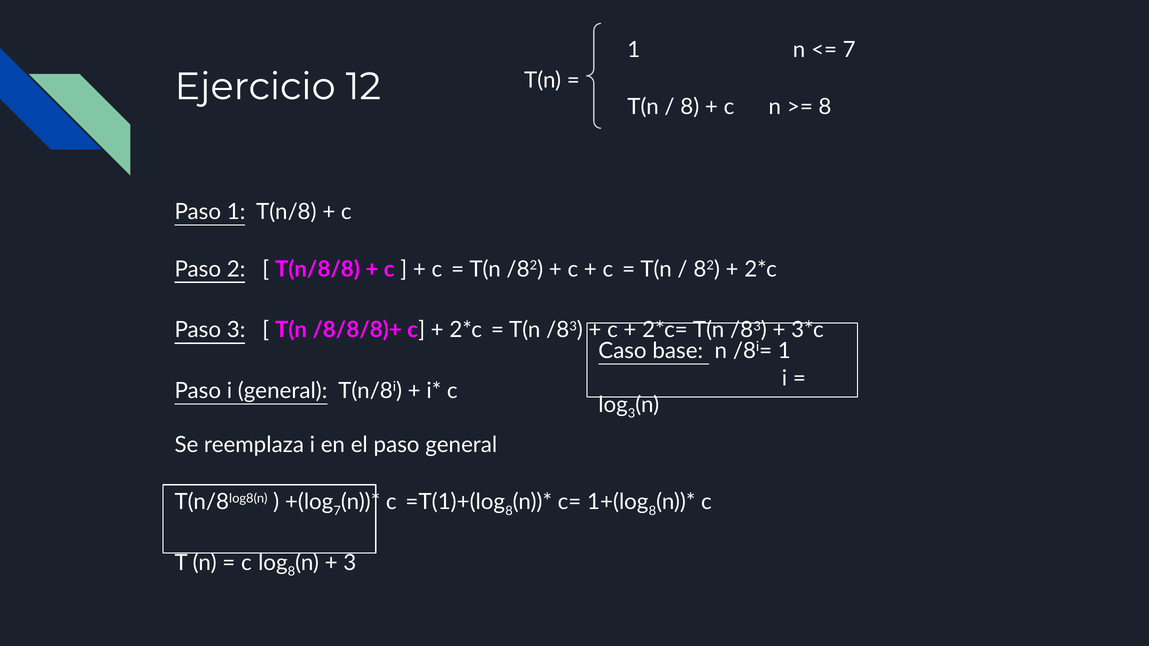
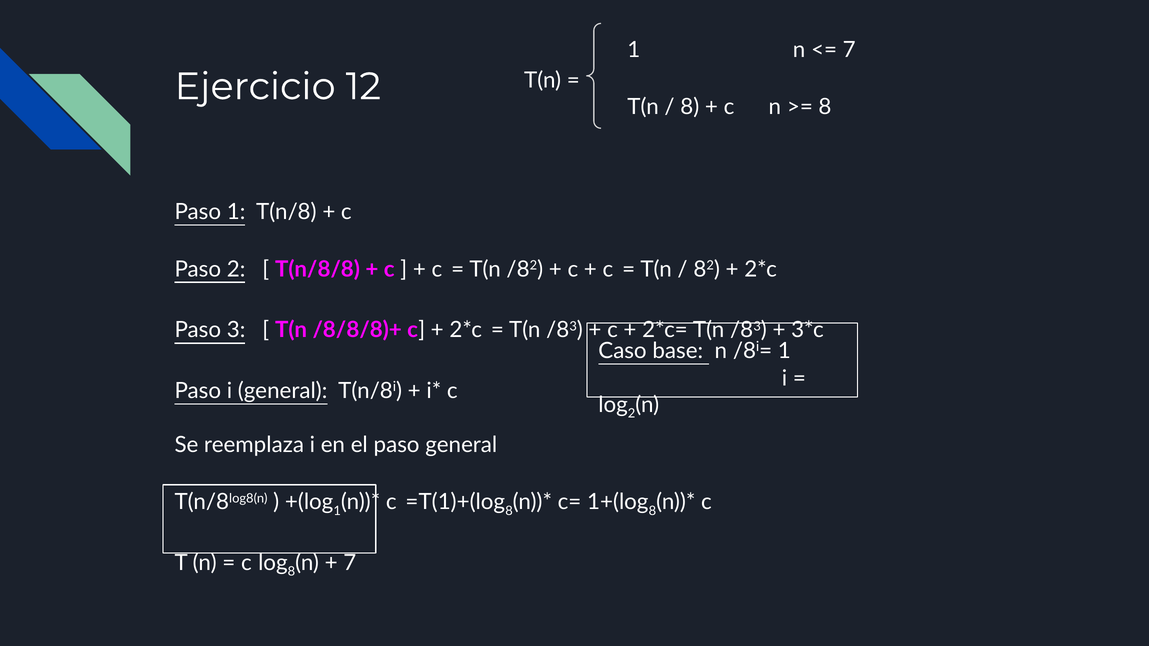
3 at (632, 414): 3 -> 2
7 at (337, 511): 7 -> 1
3 at (350, 563): 3 -> 7
